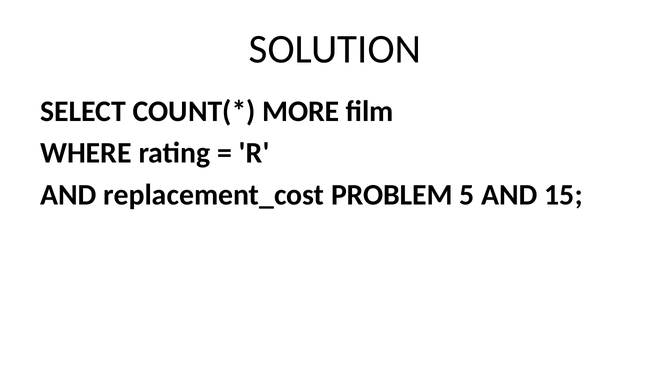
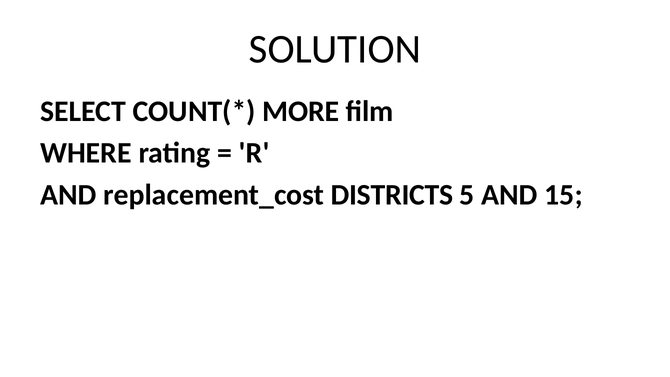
PROBLEM: PROBLEM -> DISTRICTS
